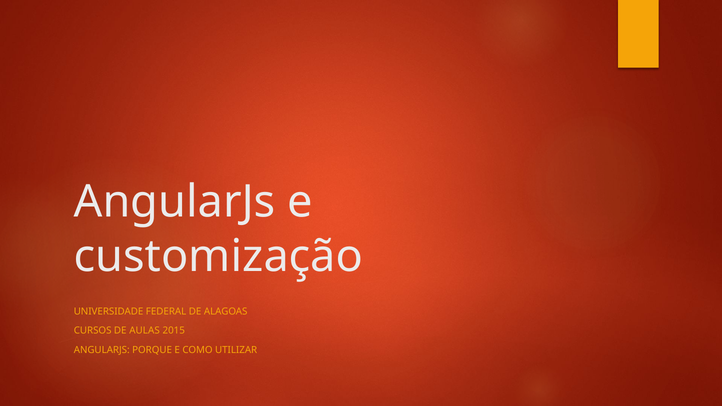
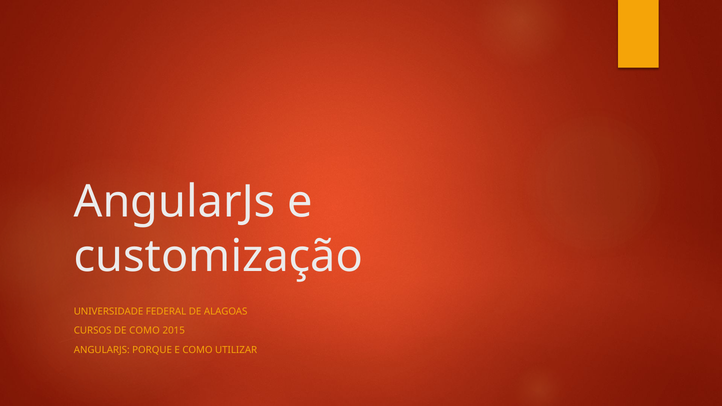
DE AULAS: AULAS -> COMO
